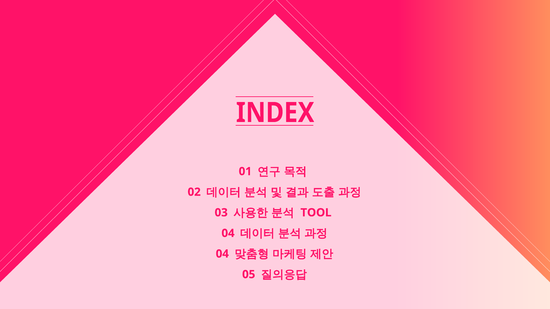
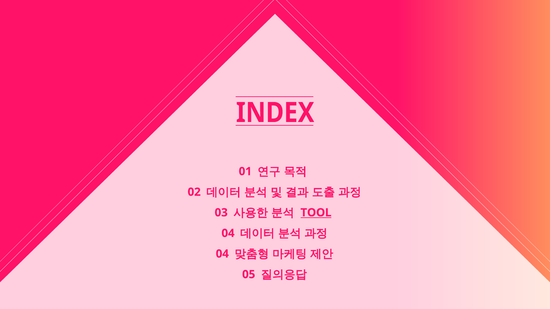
TOOL underline: none -> present
